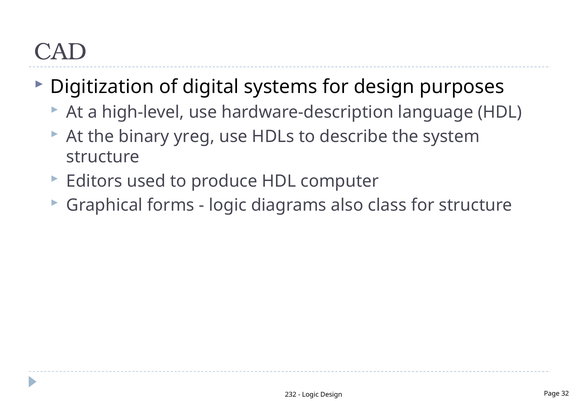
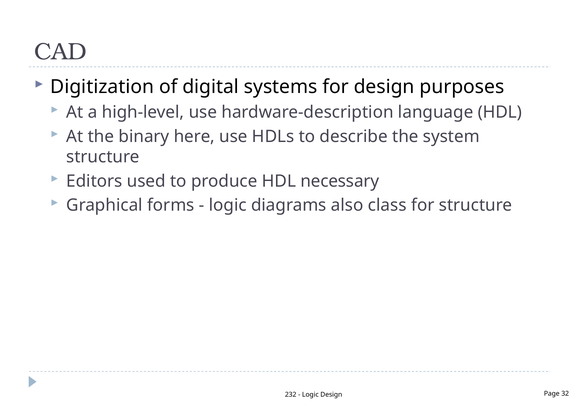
yreg: yreg -> here
computer: computer -> necessary
